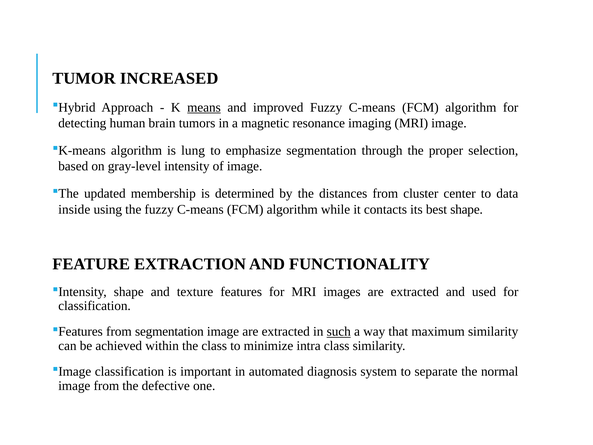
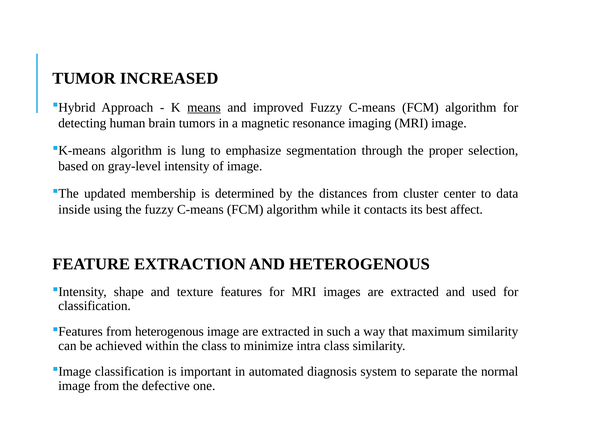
best shape: shape -> affect
AND FUNCTIONALITY: FUNCTIONALITY -> HETEROGENOUS
from segmentation: segmentation -> heterogenous
such underline: present -> none
